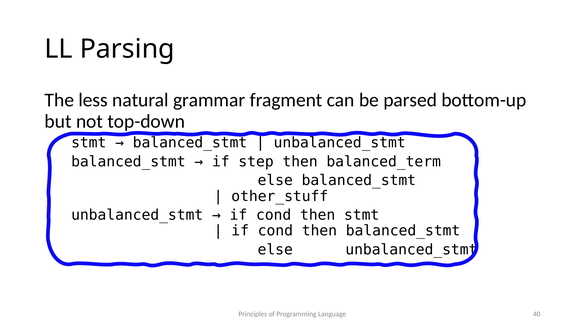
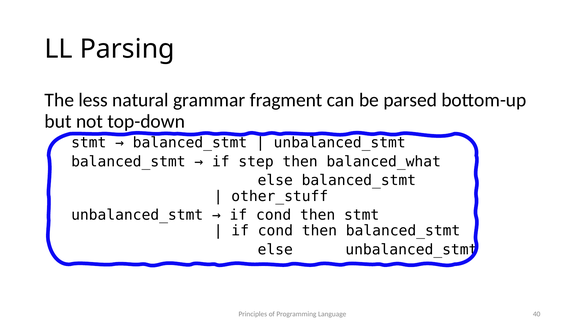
balanced_term: balanced_term -> balanced_what
